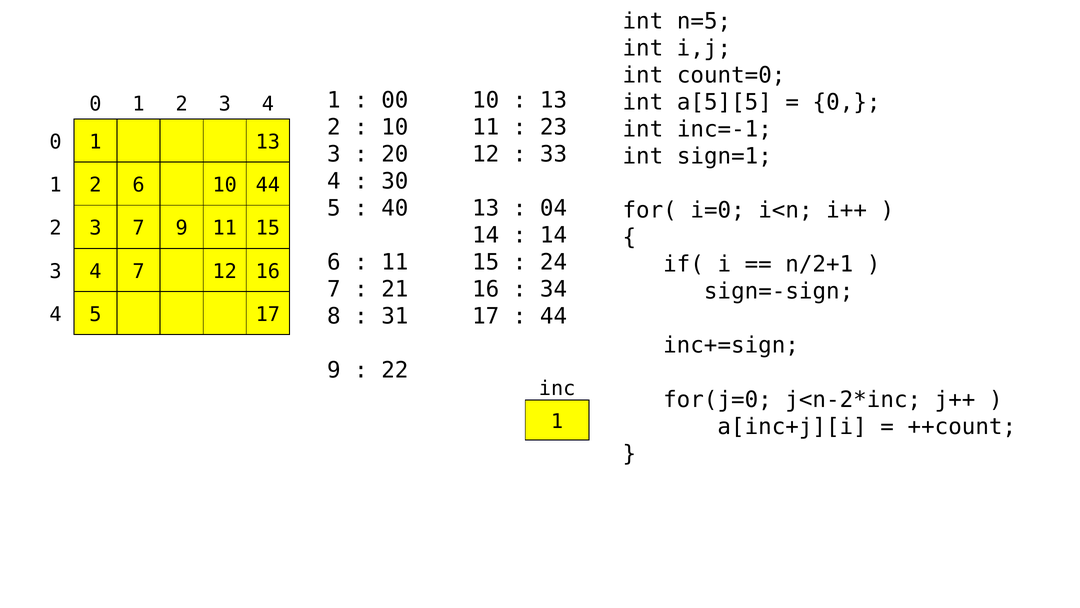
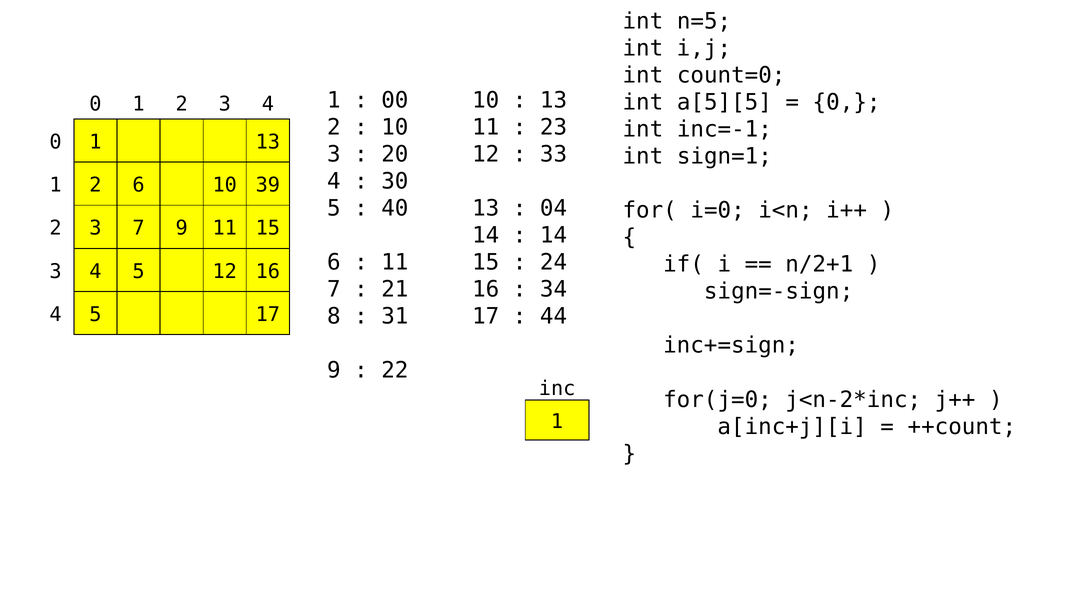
10 44: 44 -> 39
4 7: 7 -> 5
